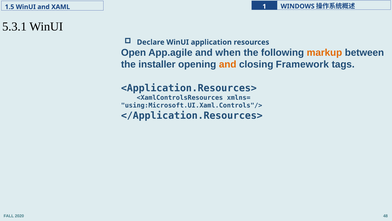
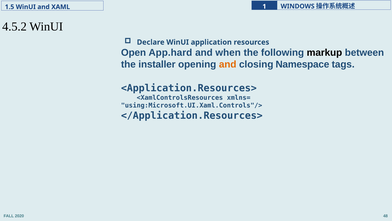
5.3.1: 5.3.1 -> 4.5.2
App.agile: App.agile -> App.hard
markup colour: orange -> black
Framework: Framework -> Namespace
